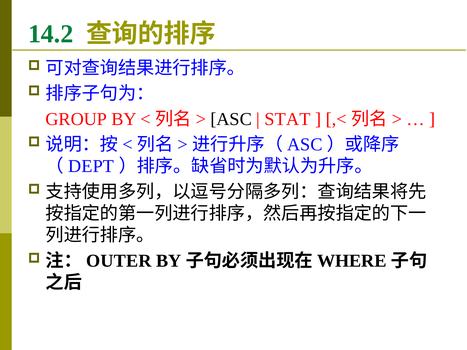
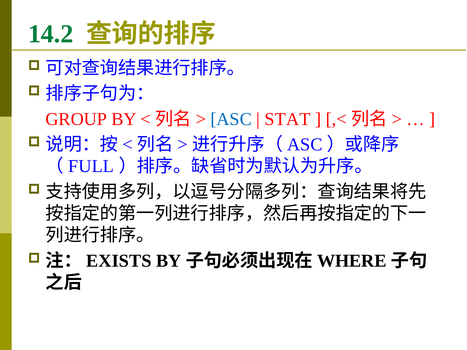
ASC at (231, 119) colour: black -> blue
DEPT: DEPT -> FULL
OUTER: OUTER -> EXISTS
